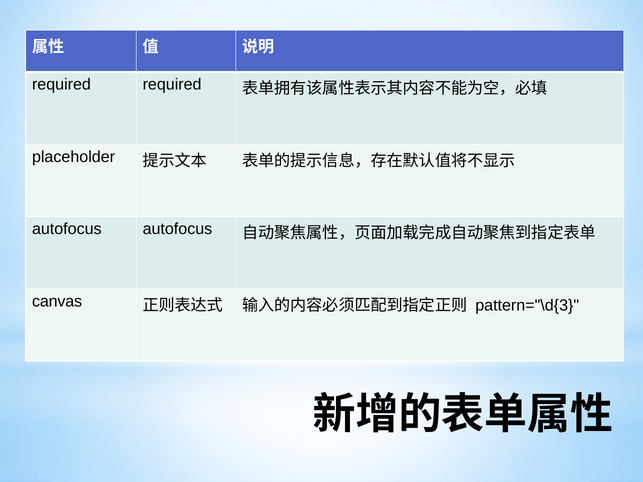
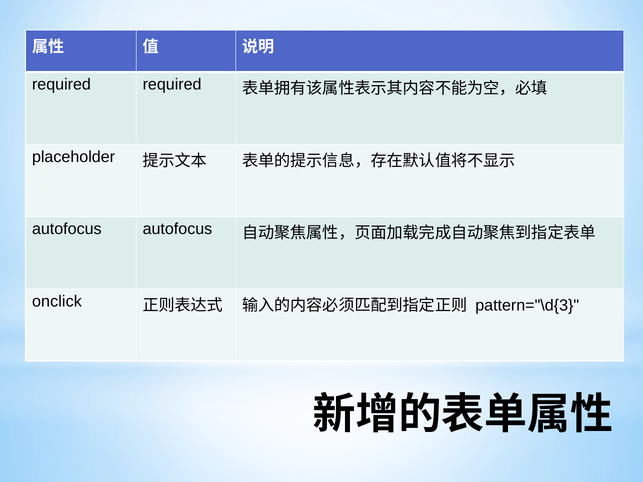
canvas: canvas -> onclick
